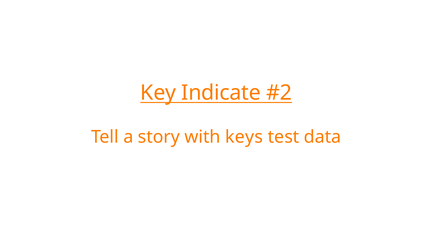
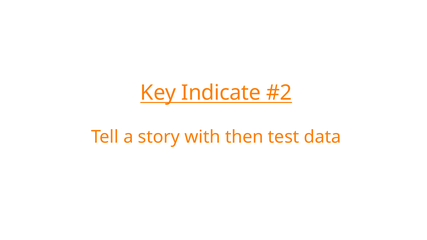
keys: keys -> then
